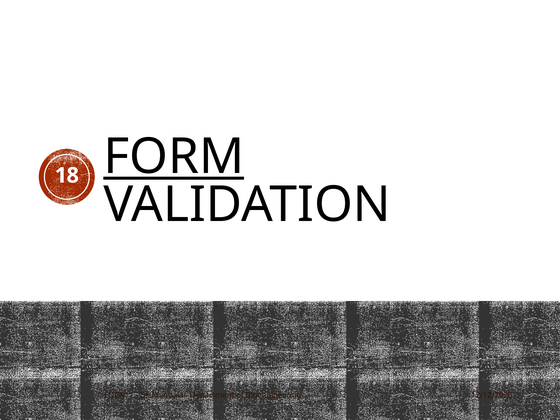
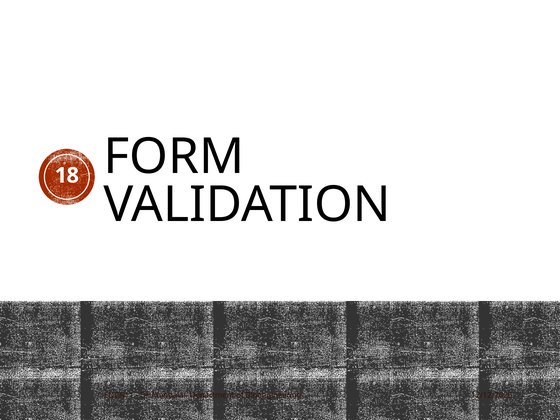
FORM underline: present -> none
